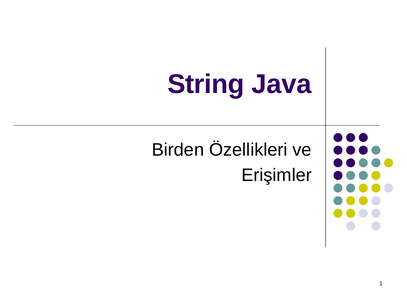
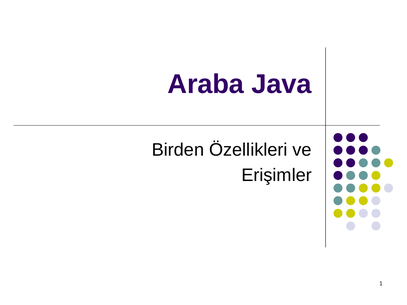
String: String -> Araba
